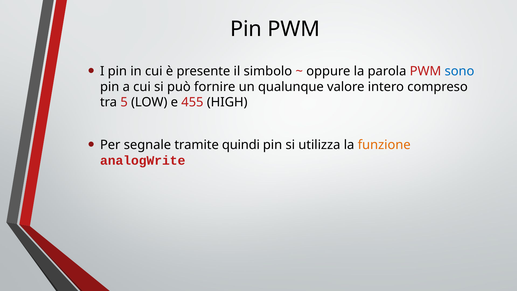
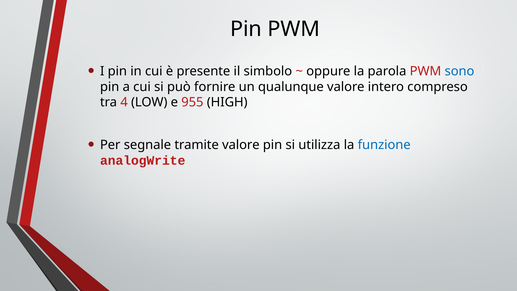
5: 5 -> 4
455: 455 -> 955
tramite quindi: quindi -> valore
funzione colour: orange -> blue
